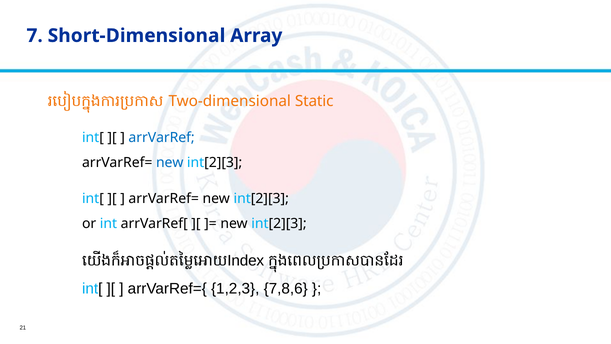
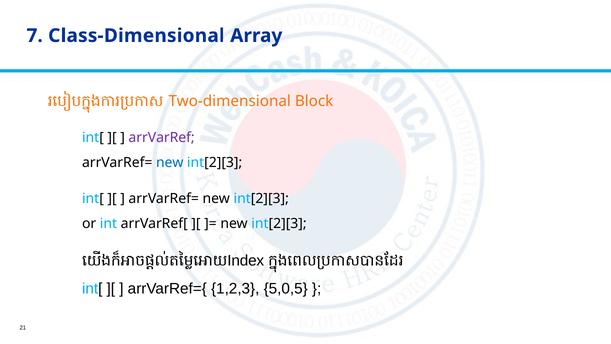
Short-Dimensional: Short-Dimensional -> Class-Dimensional
Static: Static -> Block
arrVarRef colour: blue -> purple
7,8,6: 7,8,6 -> 5,0,5
